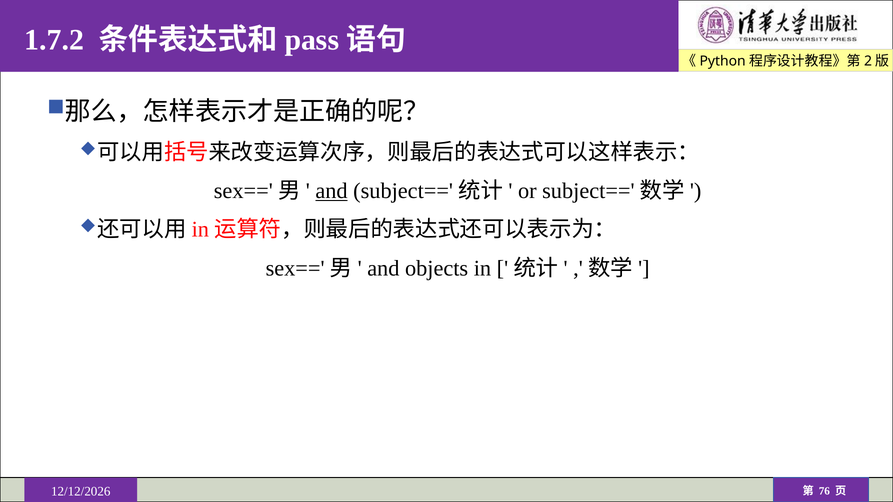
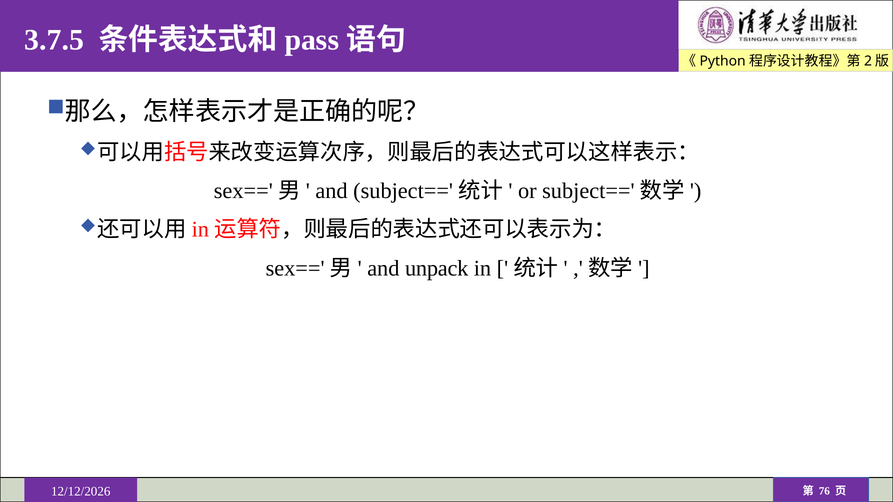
1.7.2: 1.7.2 -> 3.7.5
and at (332, 191) underline: present -> none
objects: objects -> unpack
